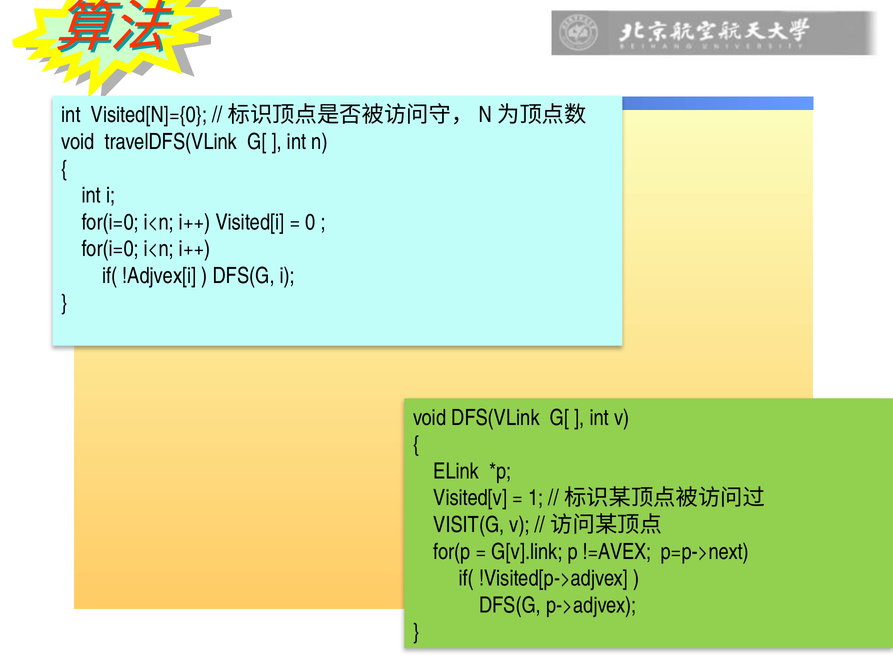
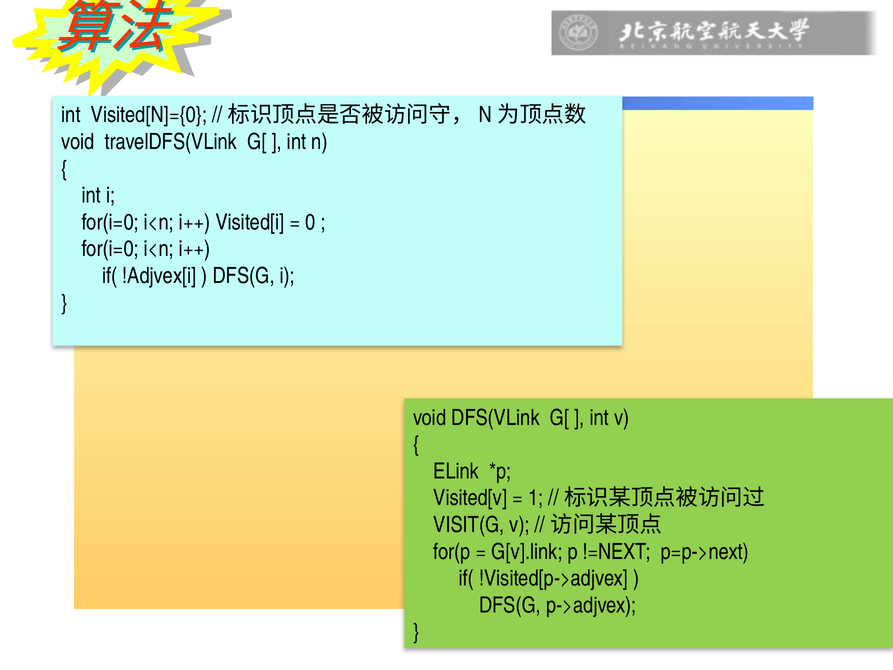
!=AVEX: !=AVEX -> !=NEXT
